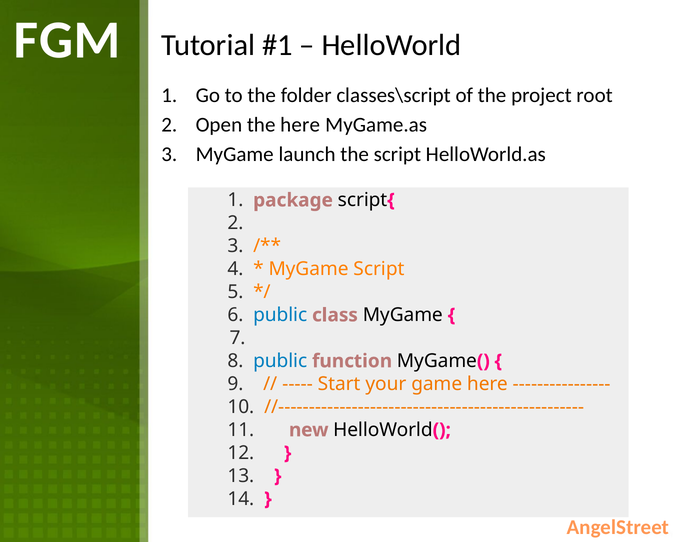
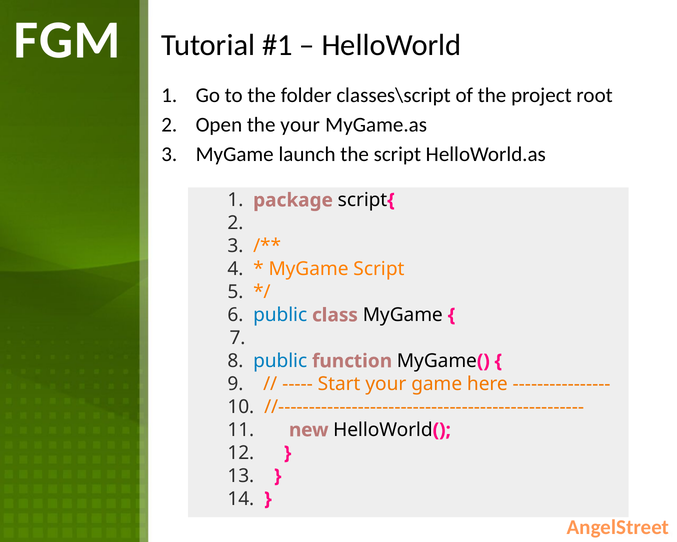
the here: here -> your
